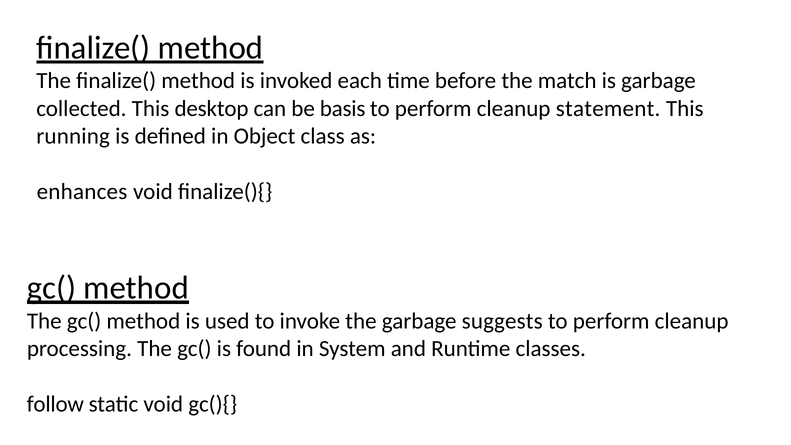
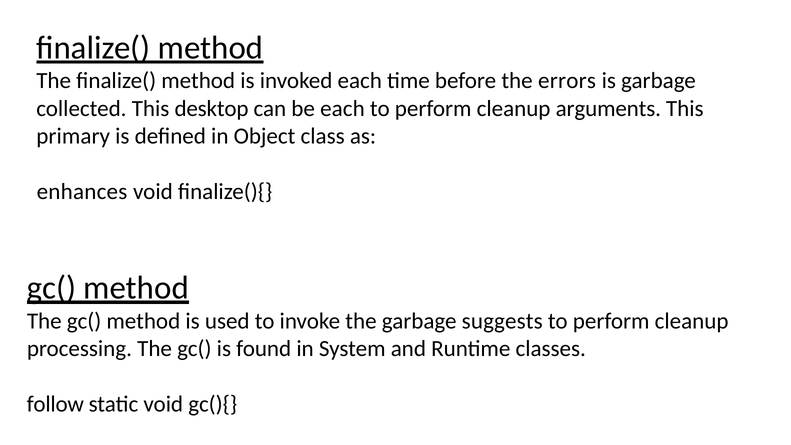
match: match -> errors
be basis: basis -> each
statement: statement -> arguments
running: running -> primary
